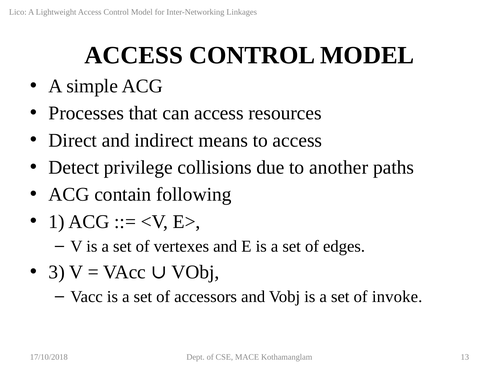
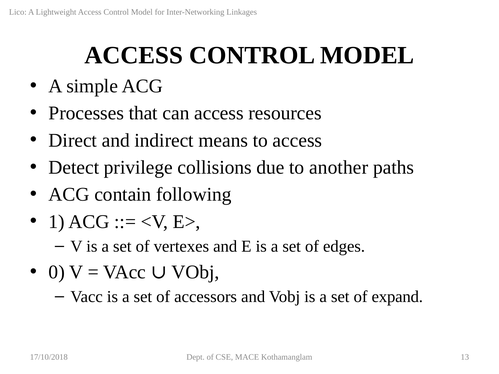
3: 3 -> 0
invoke: invoke -> expand
